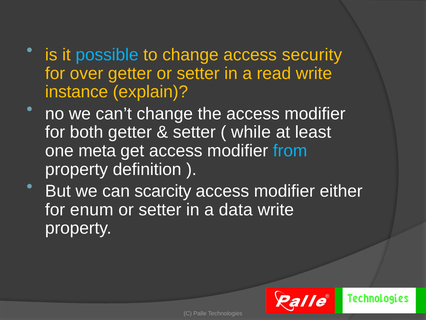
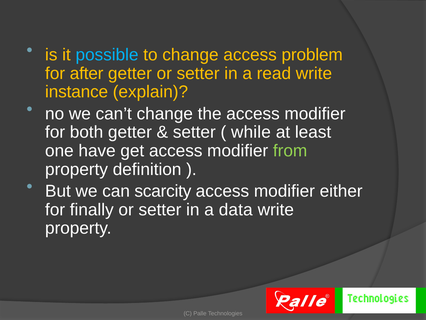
security: security -> problem
over: over -> after
meta: meta -> have
from colour: light blue -> light green
enum: enum -> finally
